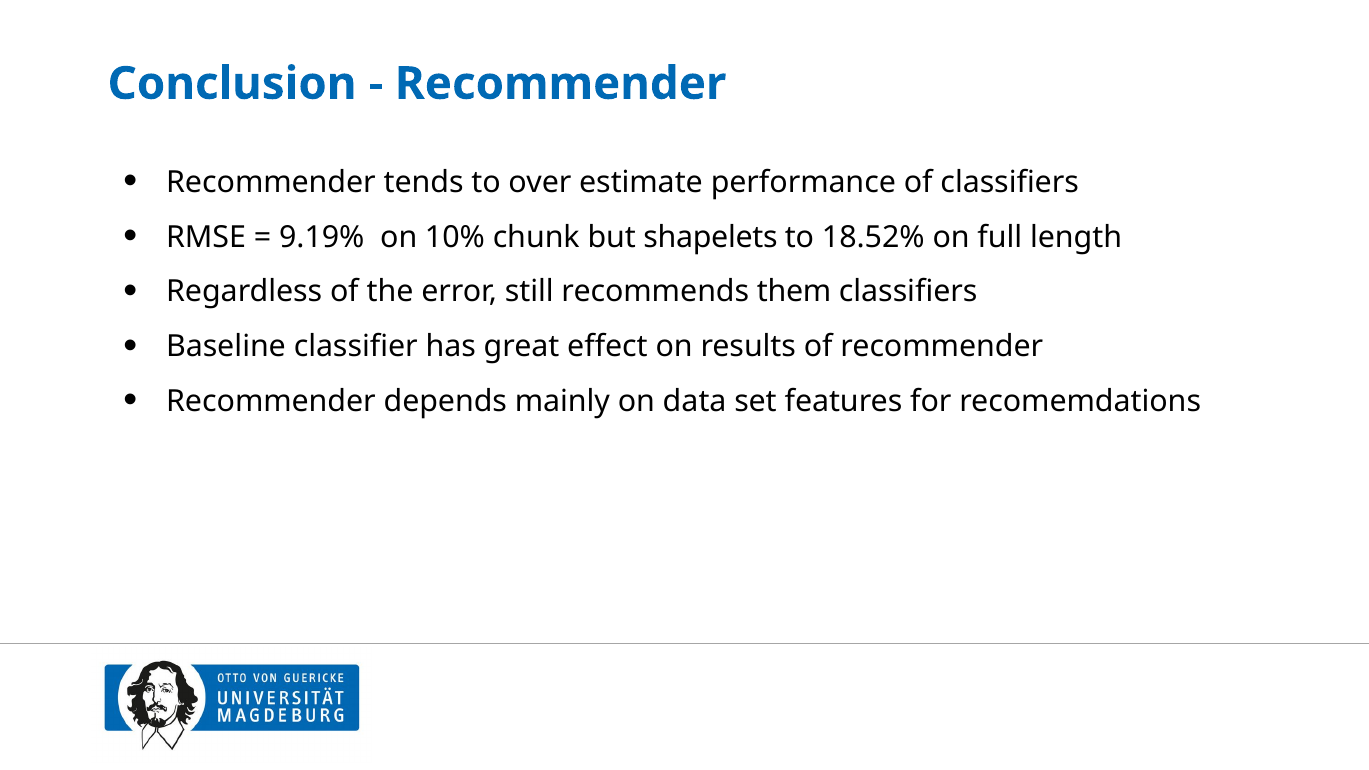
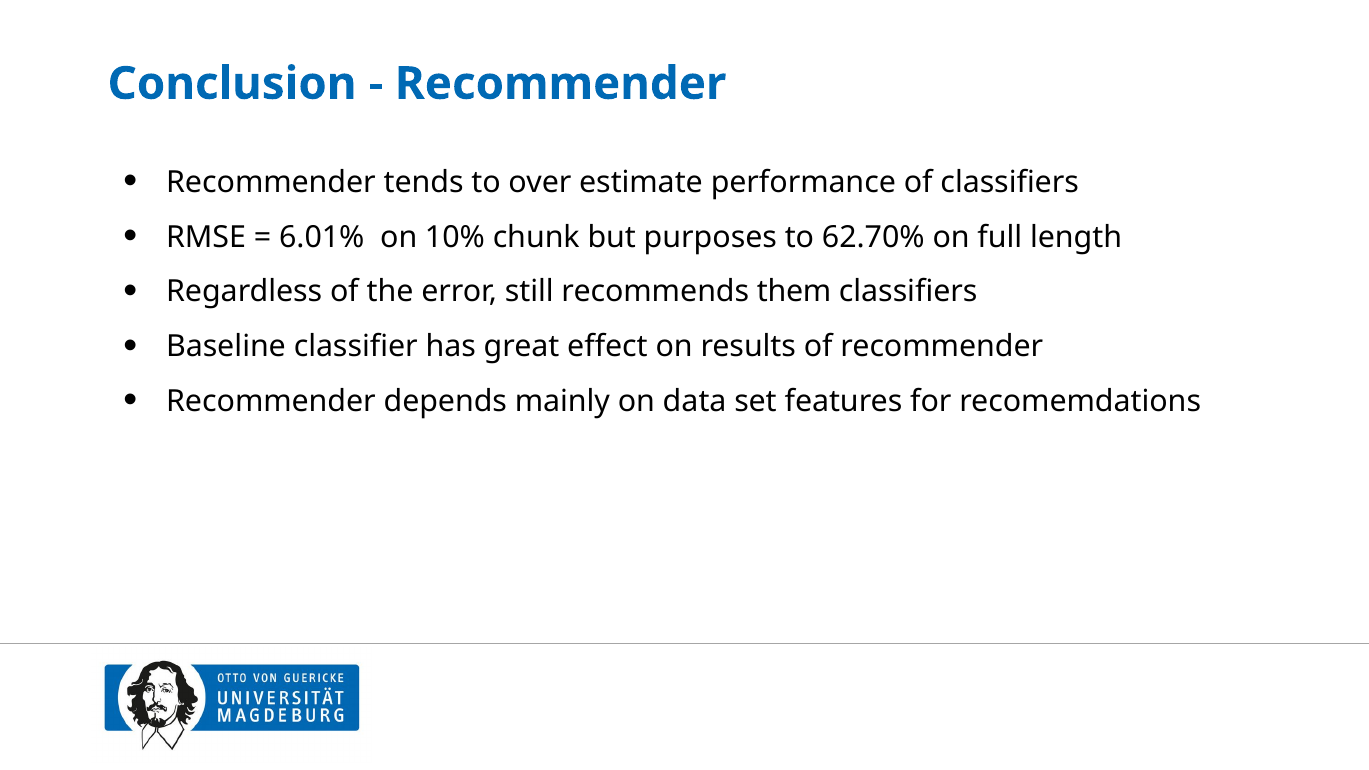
9.19%: 9.19% -> 6.01%
shapelets: shapelets -> purposes
18.52%: 18.52% -> 62.70%
